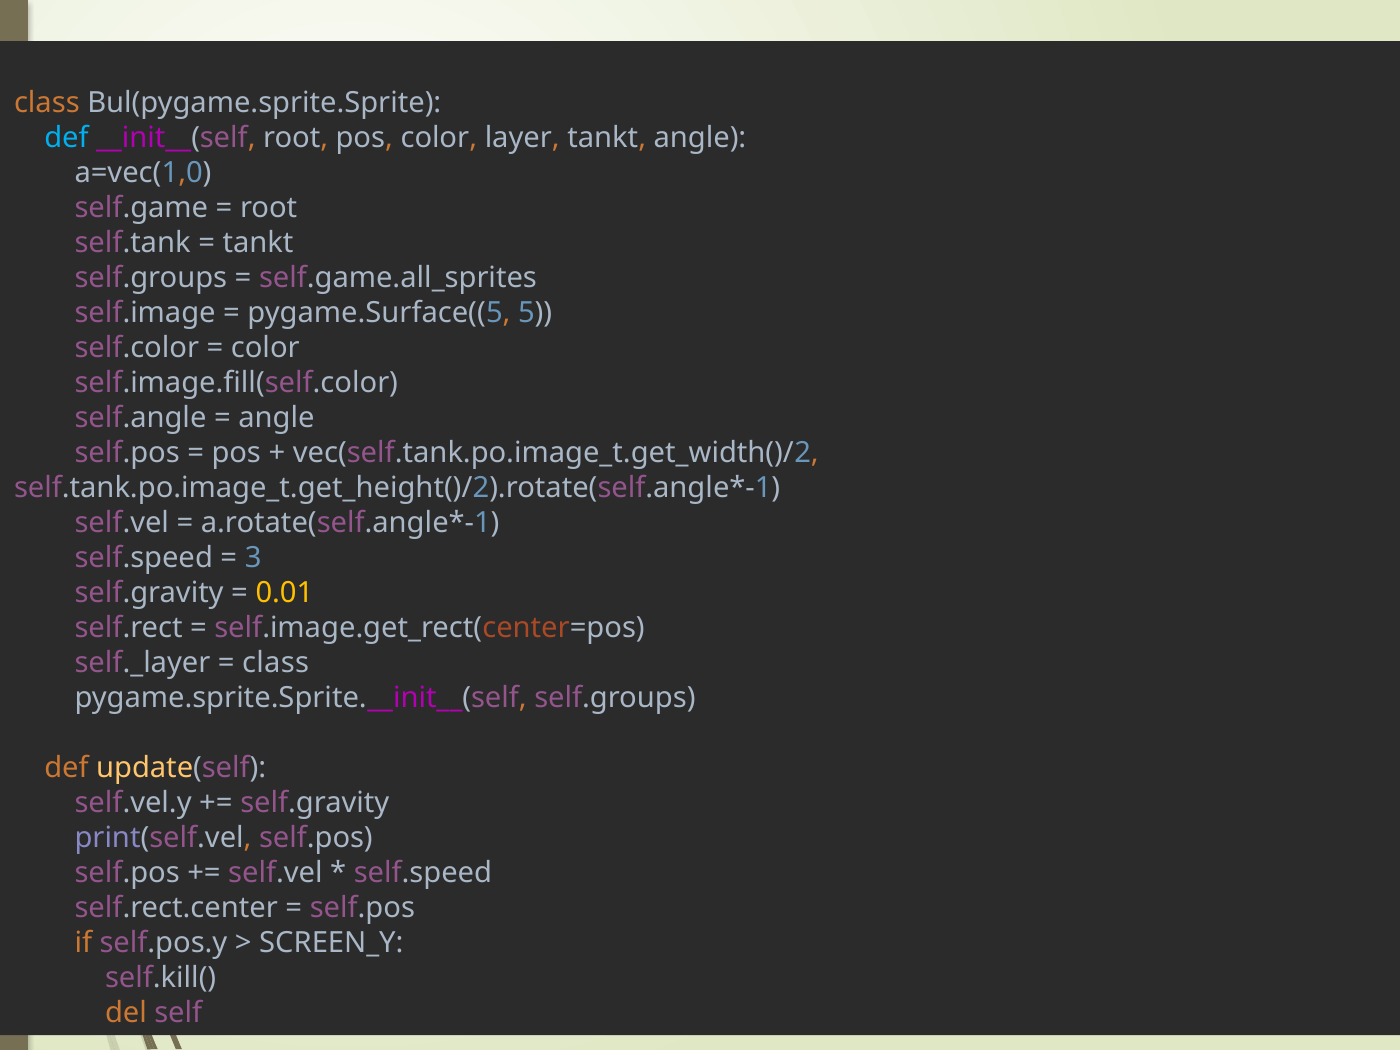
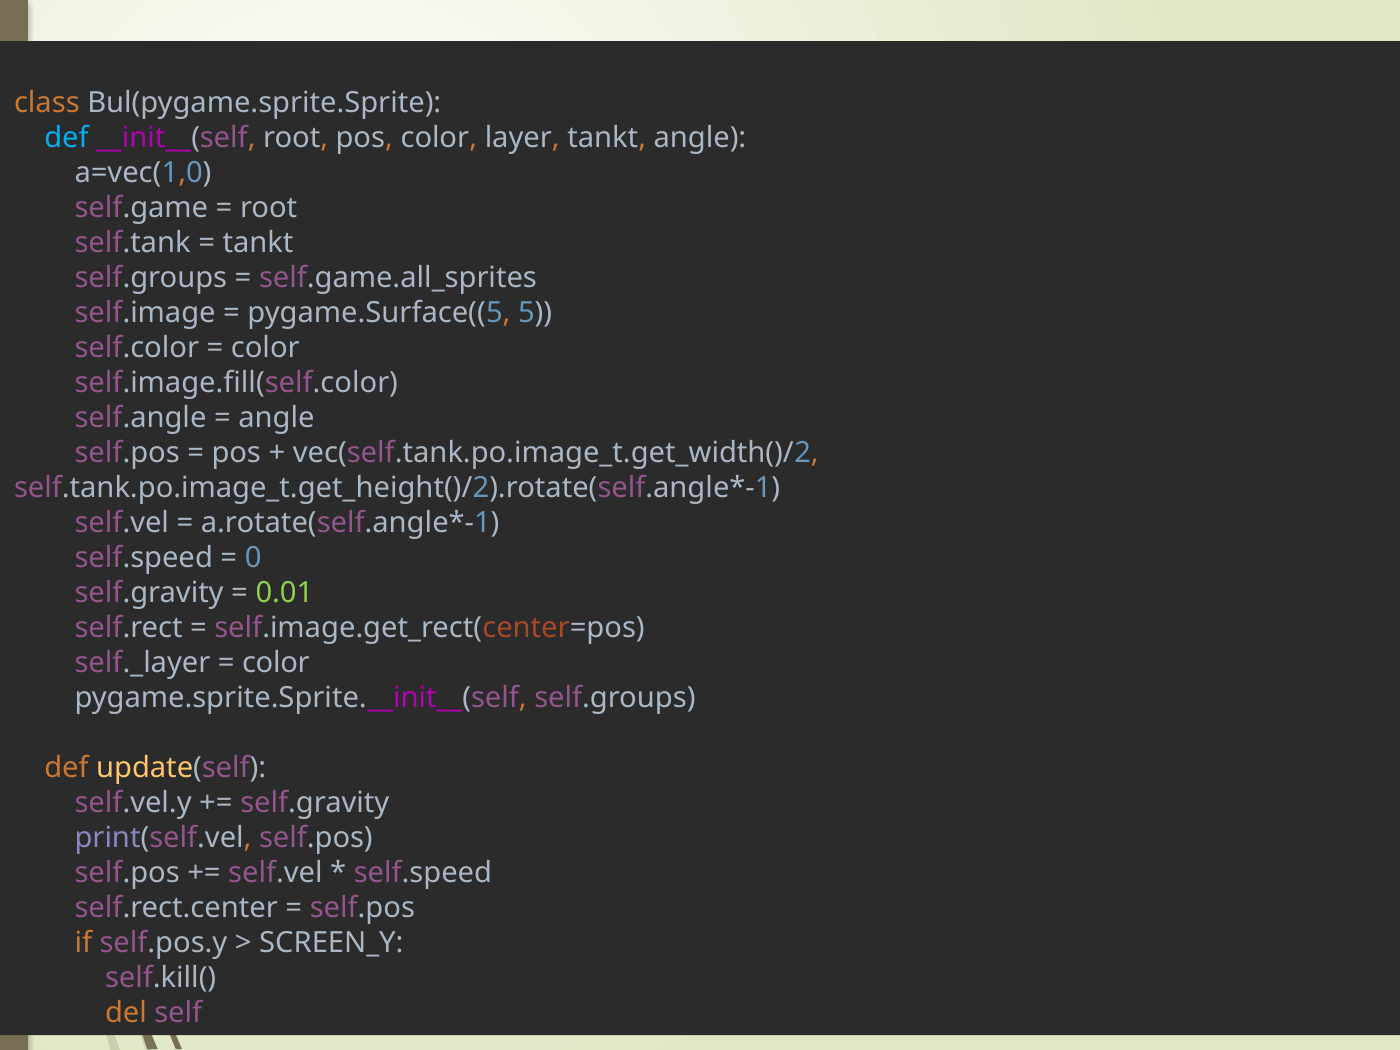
3: 3 -> 0
0.01 colour: yellow -> light green
class at (276, 663): class -> color
